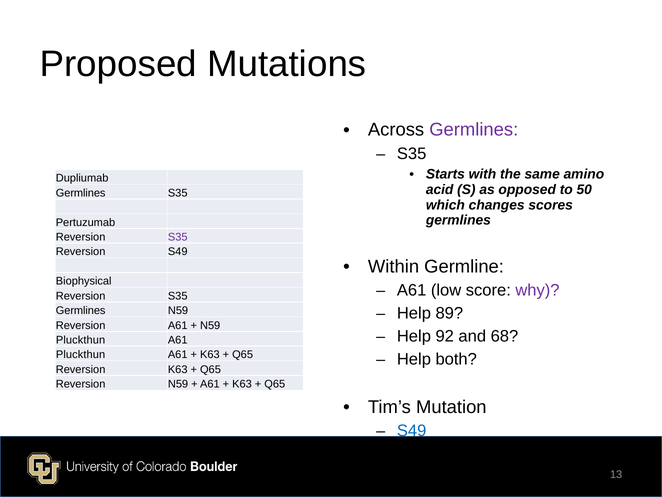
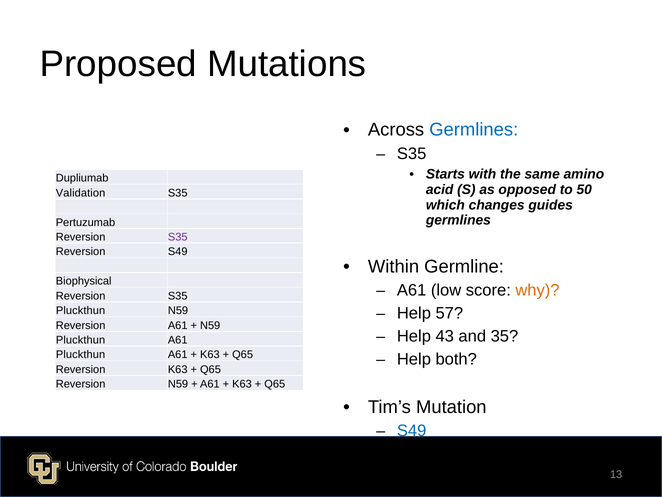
Germlines at (474, 130) colour: purple -> blue
Germlines at (81, 193): Germlines -> Validation
scores: scores -> guides
why colour: purple -> orange
Germlines at (81, 310): Germlines -> Pluckthun
89: 89 -> 57
92: 92 -> 43
68: 68 -> 35
